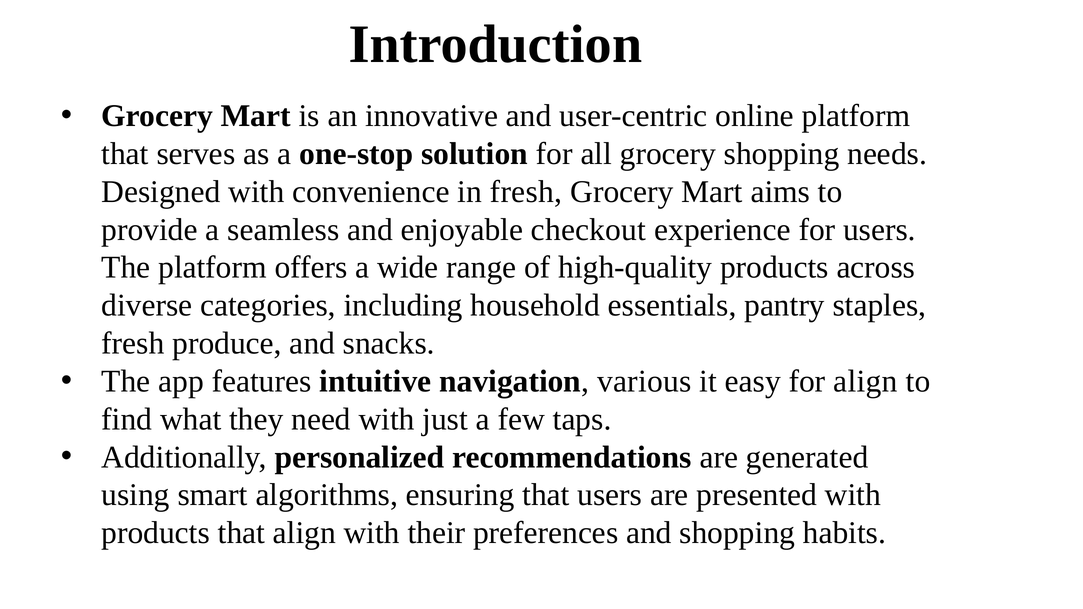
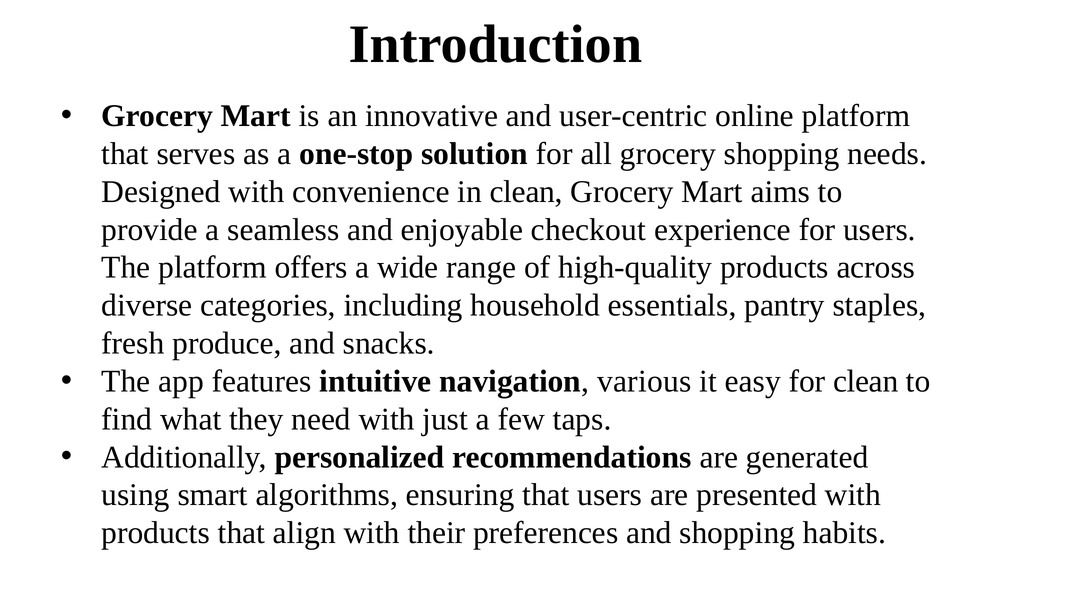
in fresh: fresh -> clean
for align: align -> clean
